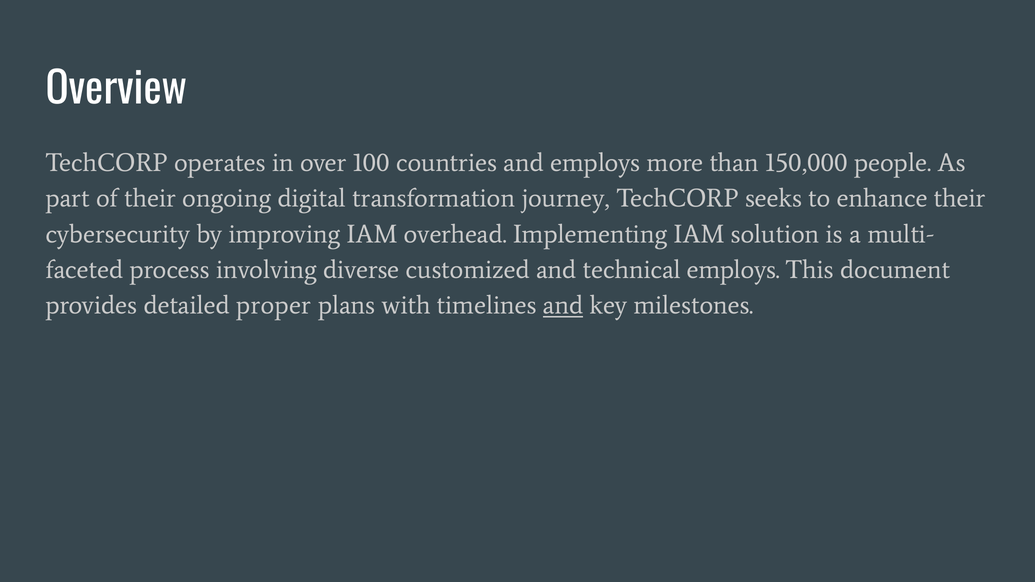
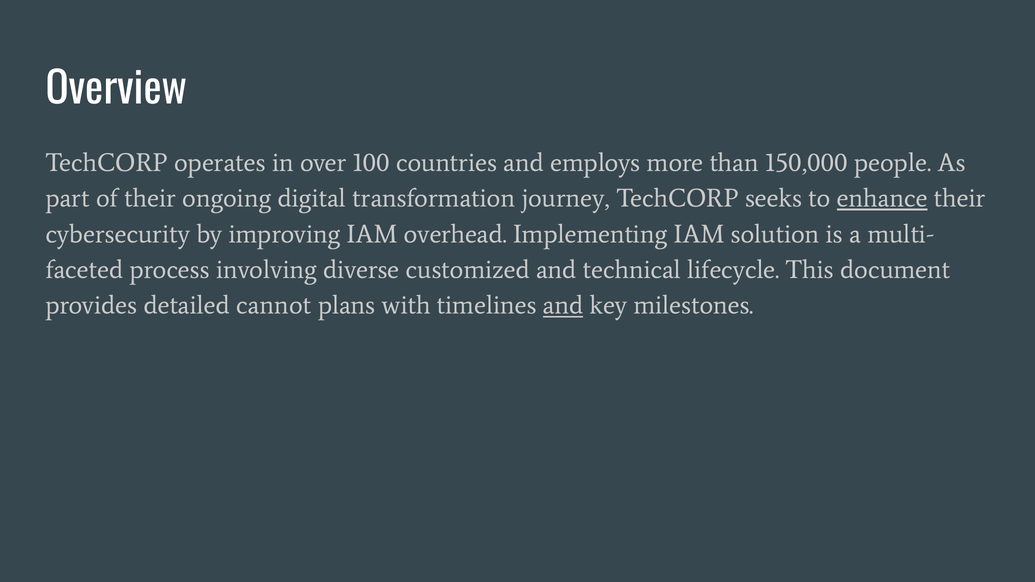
enhance underline: none -> present
technical employs: employs -> lifecycle
proper: proper -> cannot
